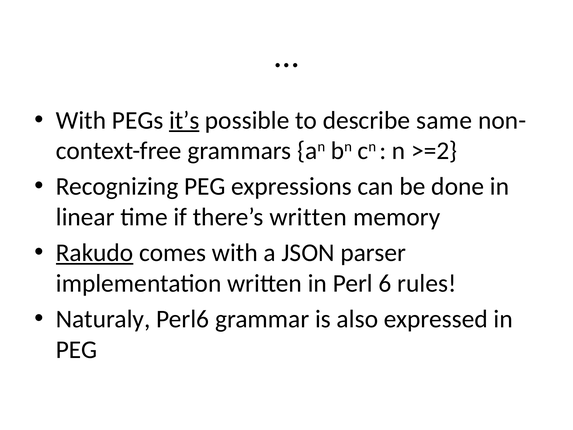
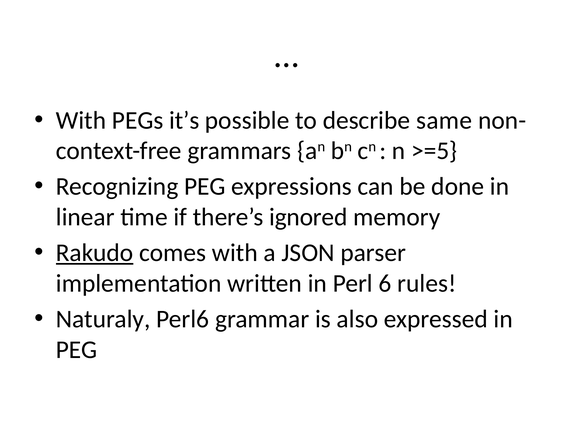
it’s underline: present -> none
>=2: >=2 -> >=5
there’s written: written -> ignored
